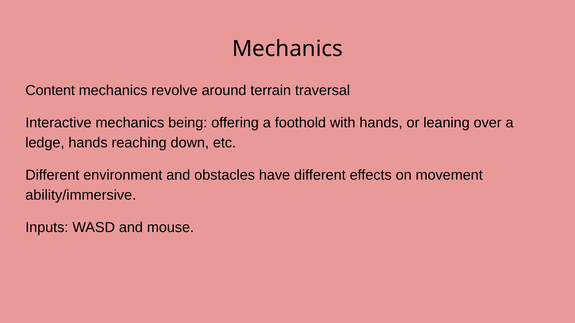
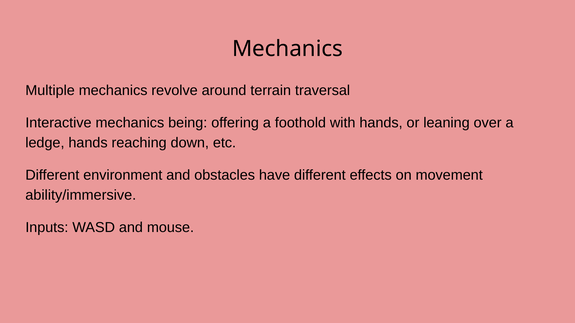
Content: Content -> Multiple
